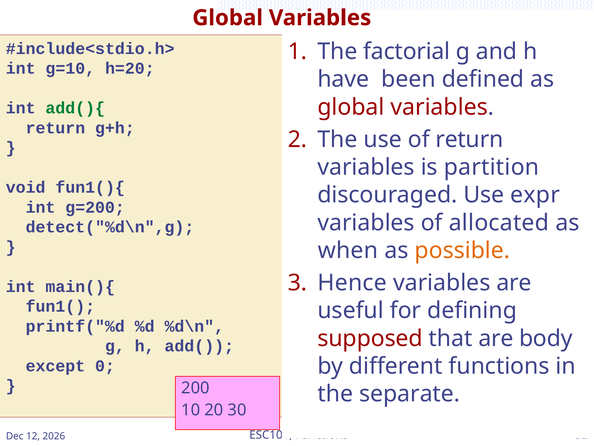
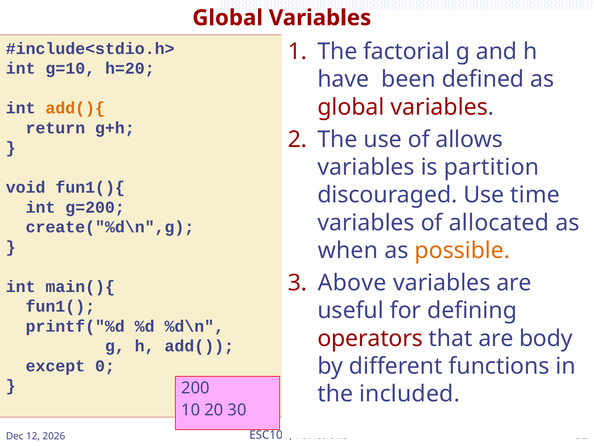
add(){ colour: green -> orange
of return: return -> allows
expr: expr -> time
detect("%d\n",g: detect("%d\n",g -> create("%d\n",g
Hence: Hence -> Above
supposed: supposed -> operators
separate: separate -> included
